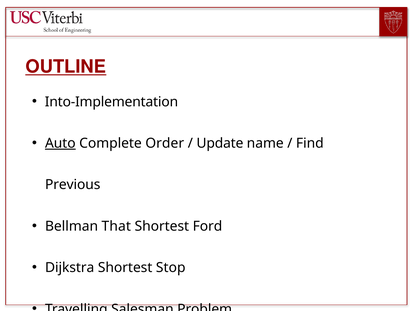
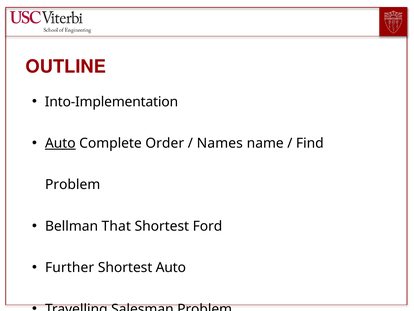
OUTLINE underline: present -> none
Update: Update -> Names
Previous at (73, 184): Previous -> Problem
Dijkstra: Dijkstra -> Further
Shortest Stop: Stop -> Auto
